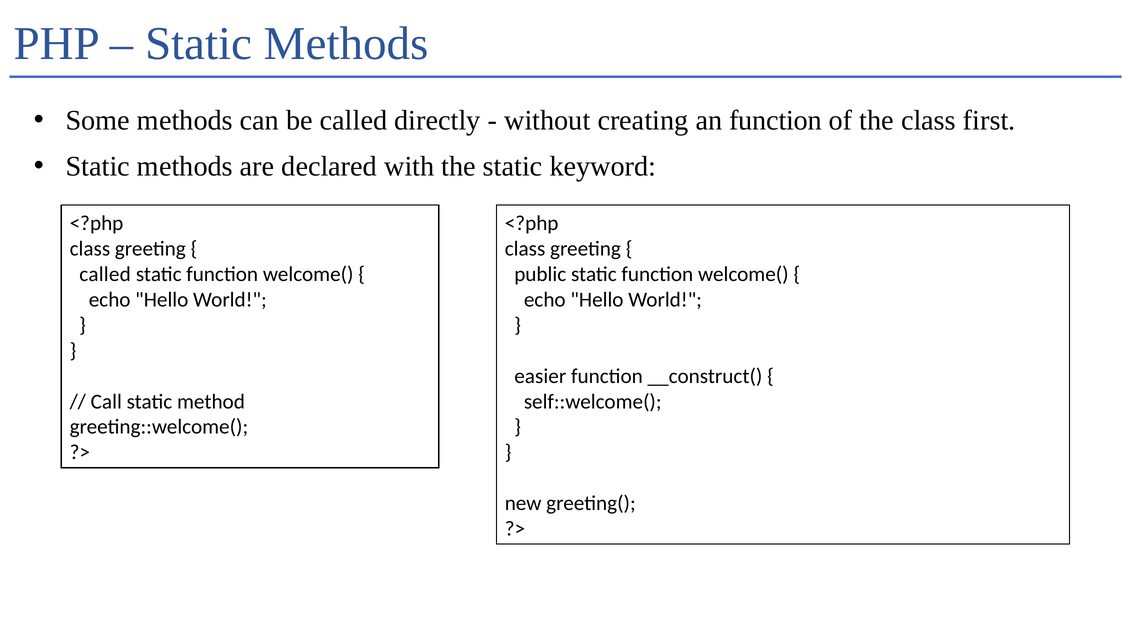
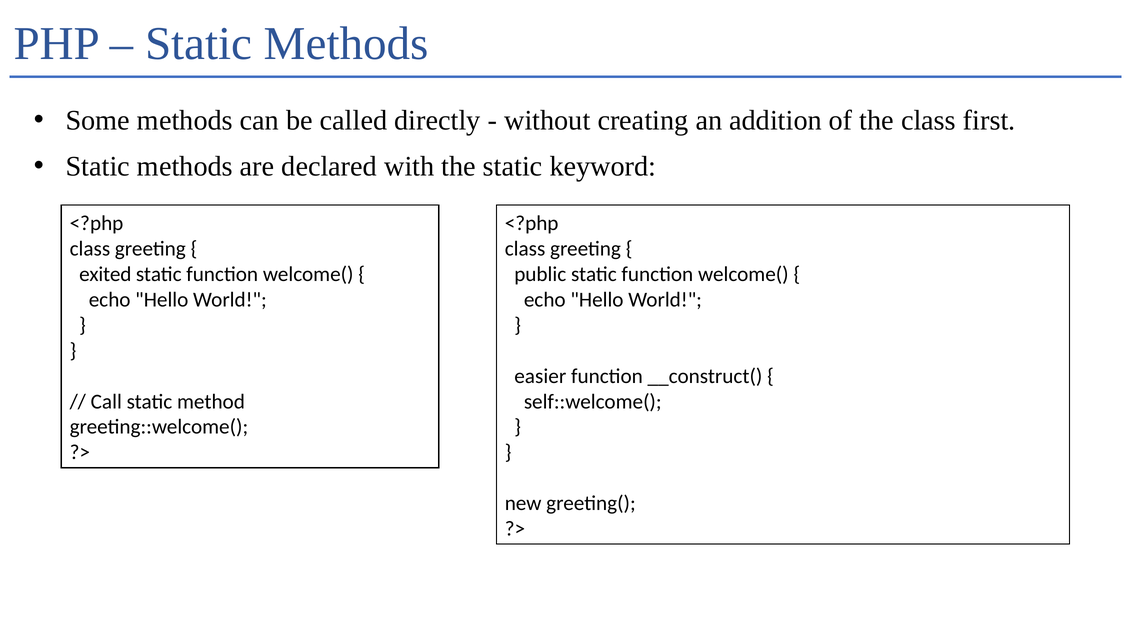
an function: function -> addition
called at (105, 274): called -> exited
